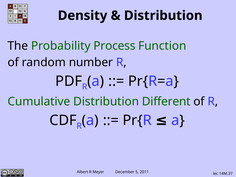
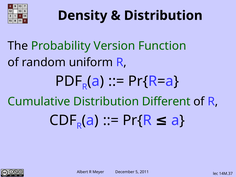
Process: Process -> Version
number: number -> uniform
